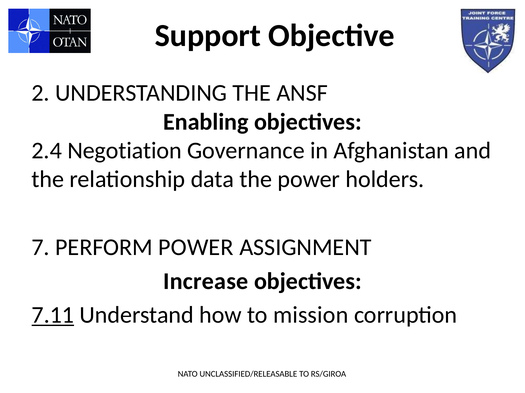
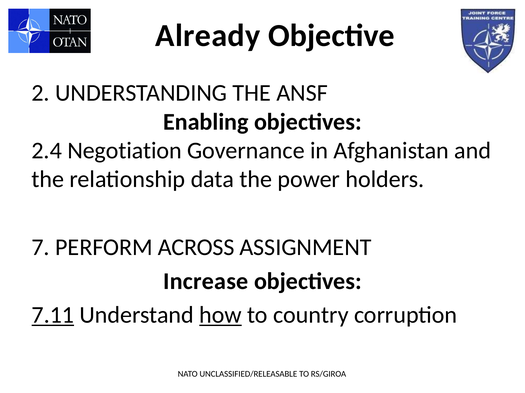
Support: Support -> Already
PERFORM POWER: POWER -> ACROSS
how underline: none -> present
mission: mission -> country
